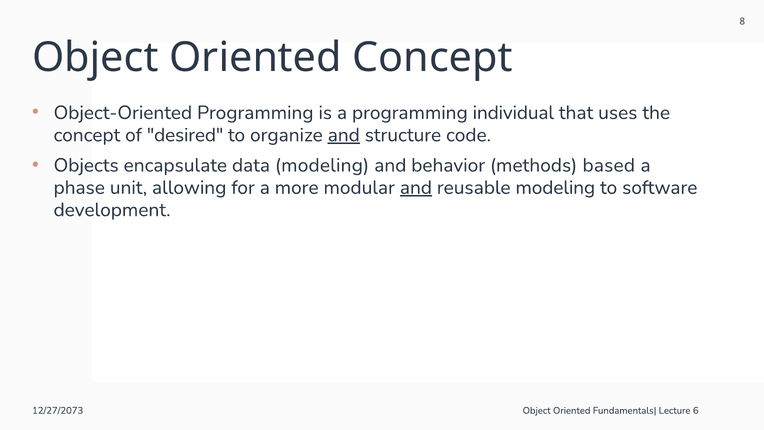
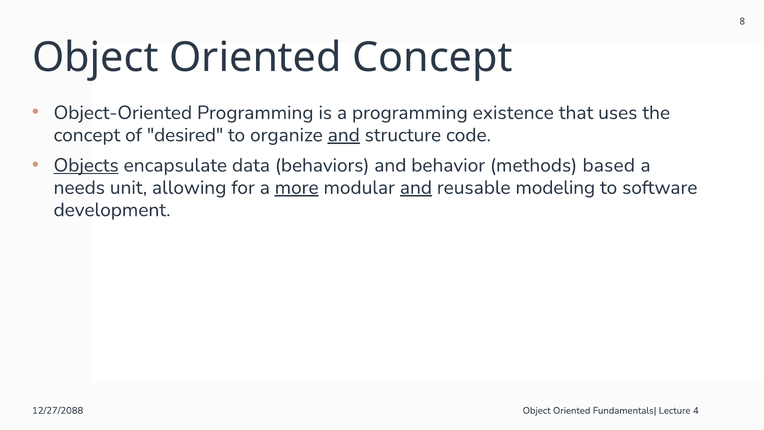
individual: individual -> existence
Objects underline: none -> present
data modeling: modeling -> behaviors
phase: phase -> needs
more underline: none -> present
12/27/2073: 12/27/2073 -> 12/27/2088
6: 6 -> 4
